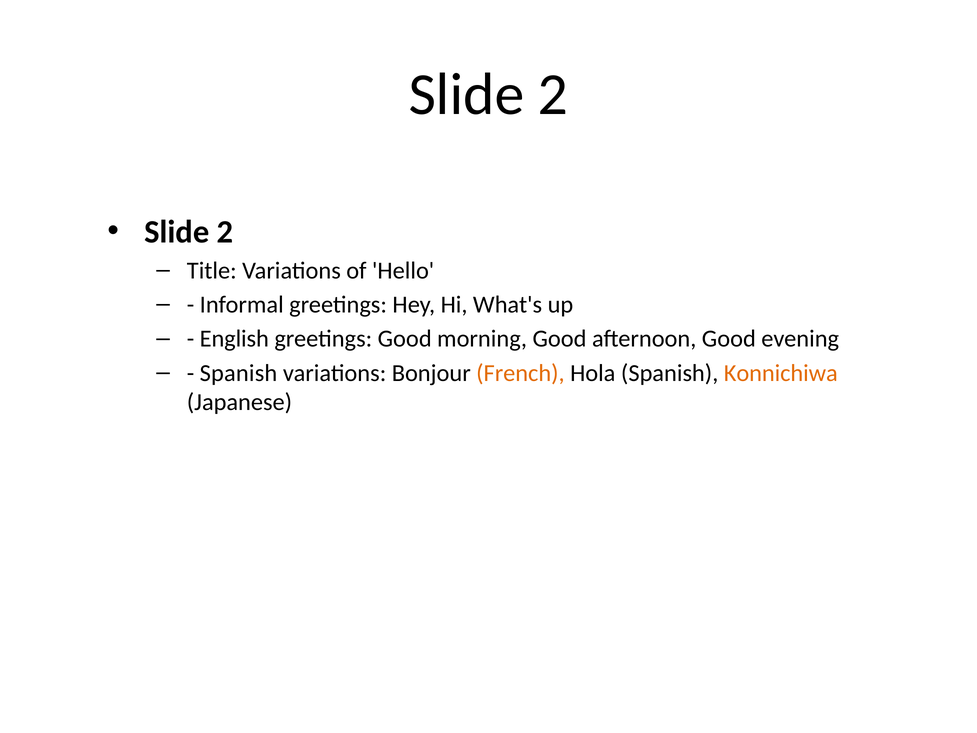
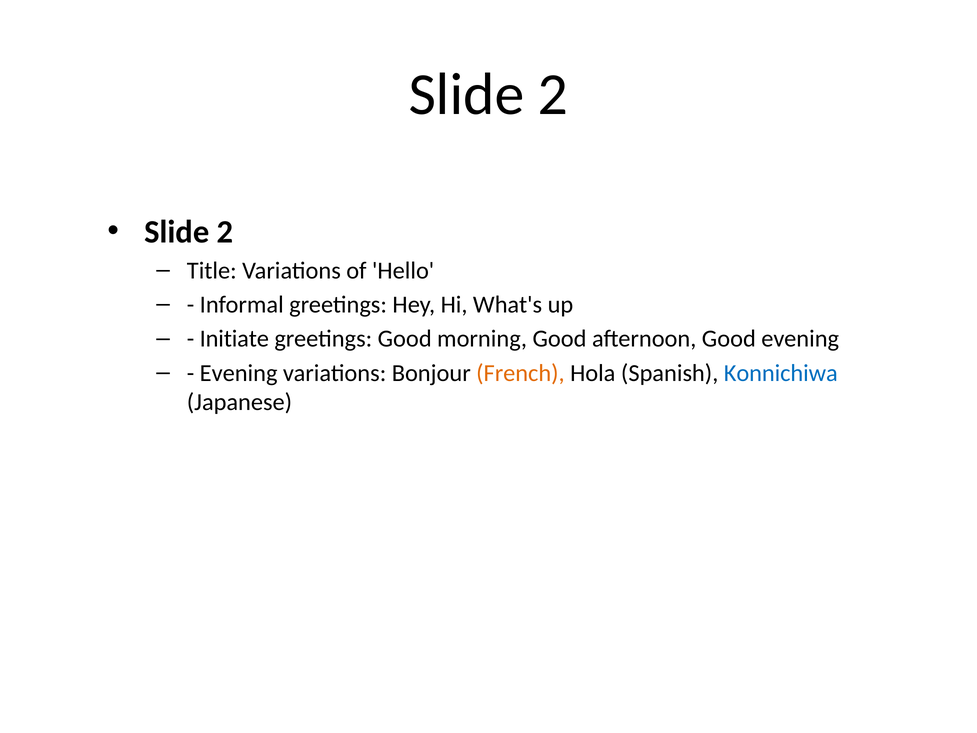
English: English -> Initiate
Spanish at (239, 373): Spanish -> Evening
Konnichiwa colour: orange -> blue
